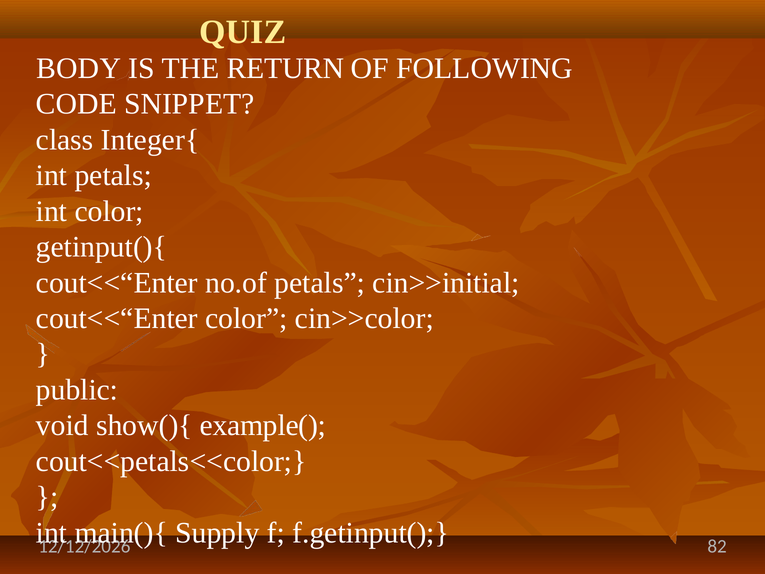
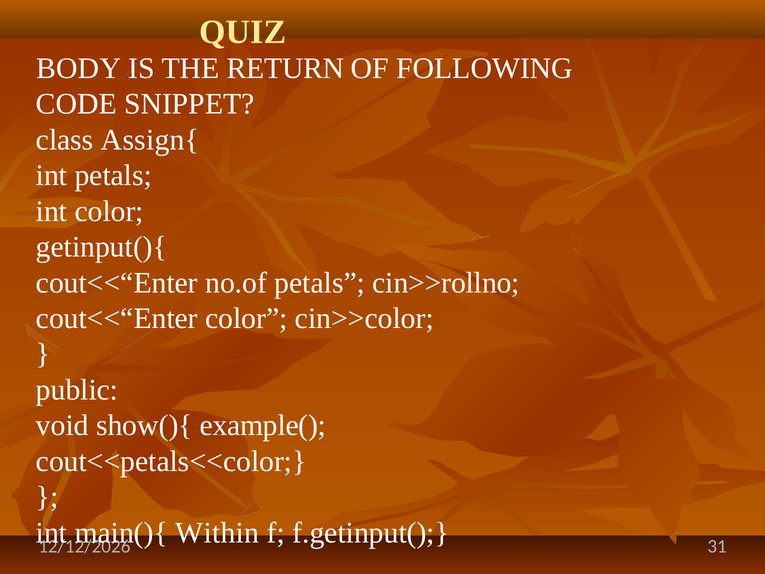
Integer{: Integer{ -> Assign{
cin>>initial: cin>>initial -> cin>>rollno
Supply: Supply -> Within
82: 82 -> 31
